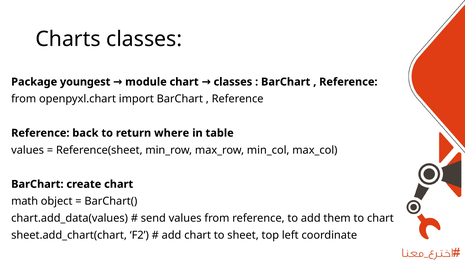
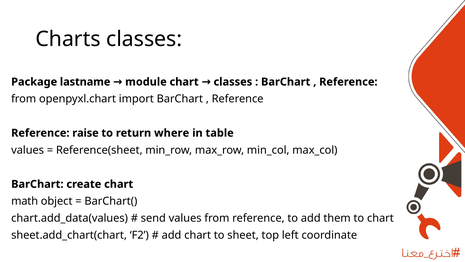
youngest: youngest -> lastname
back: back -> raise
